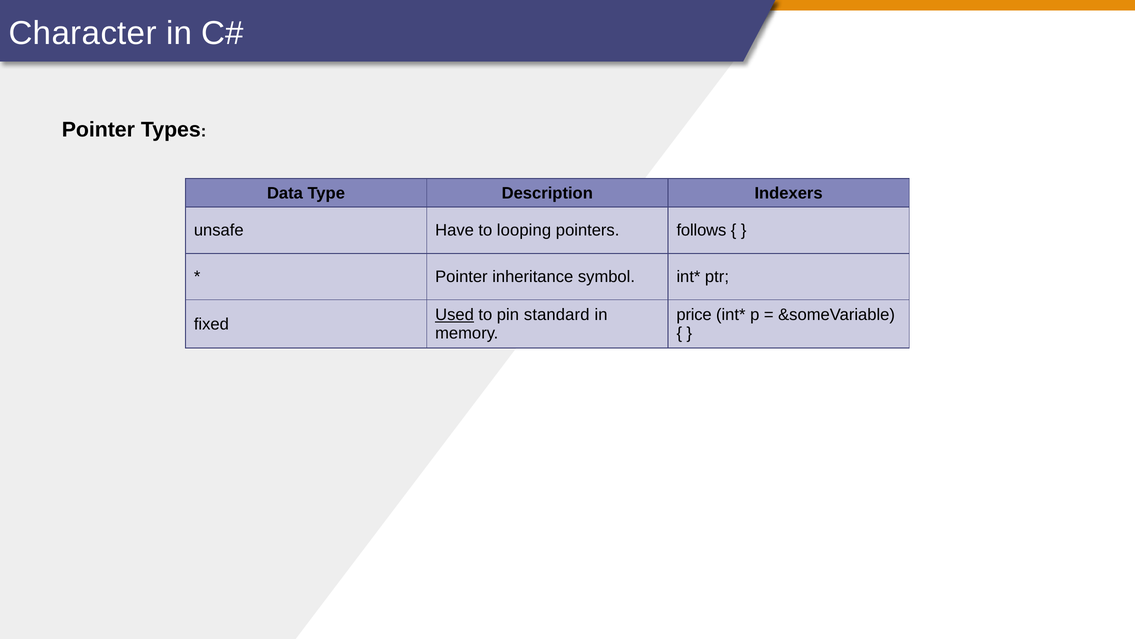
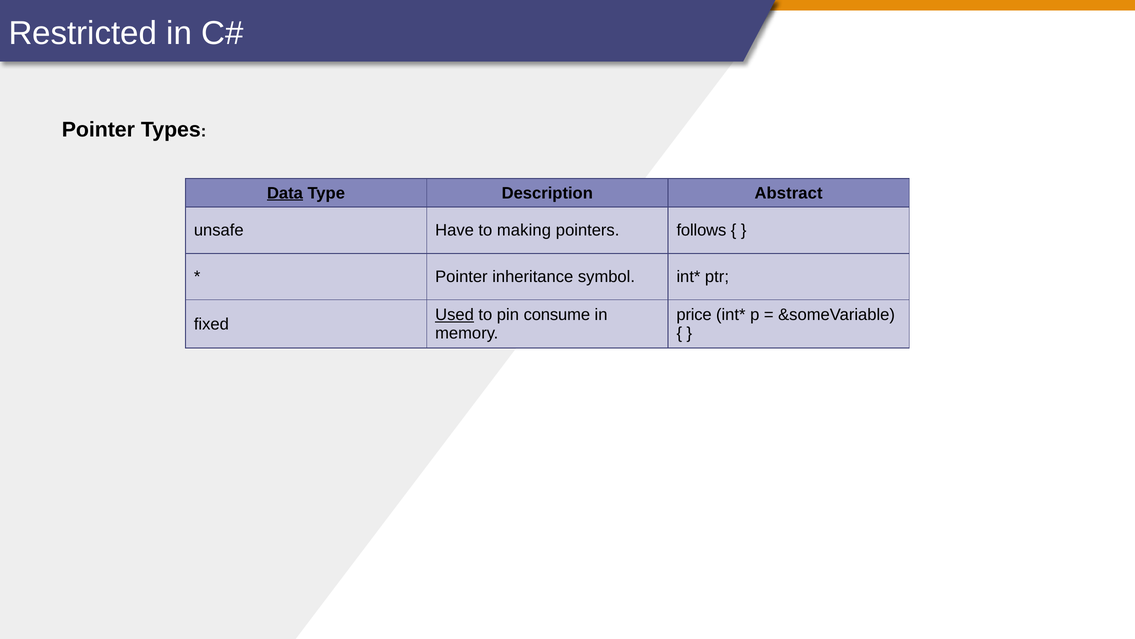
Character: Character -> Restricted
Data underline: none -> present
Indexers: Indexers -> Abstract
looping: looping -> making
standard: standard -> consume
